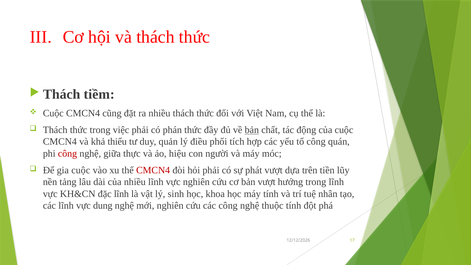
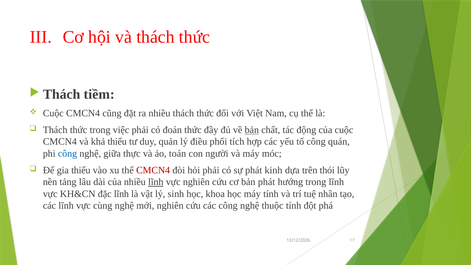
phán: phán -> đoán
công at (67, 153) colour: red -> blue
hiệu: hiệu -> toán
gia cuộc: cuộc -> thiểu
phát vượt: vượt -> kinh
tiền: tiền -> thói
lĩnh at (156, 182) underline: none -> present
bản vượt: vượt -> phát
dung: dung -> cùng
